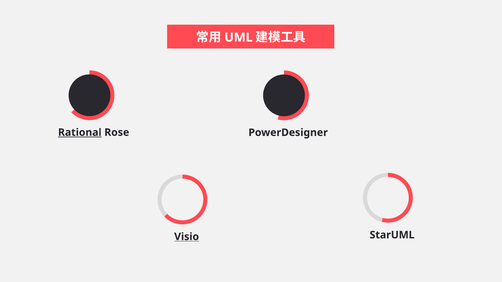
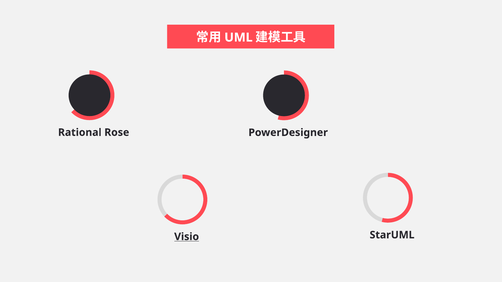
Rational underline: present -> none
